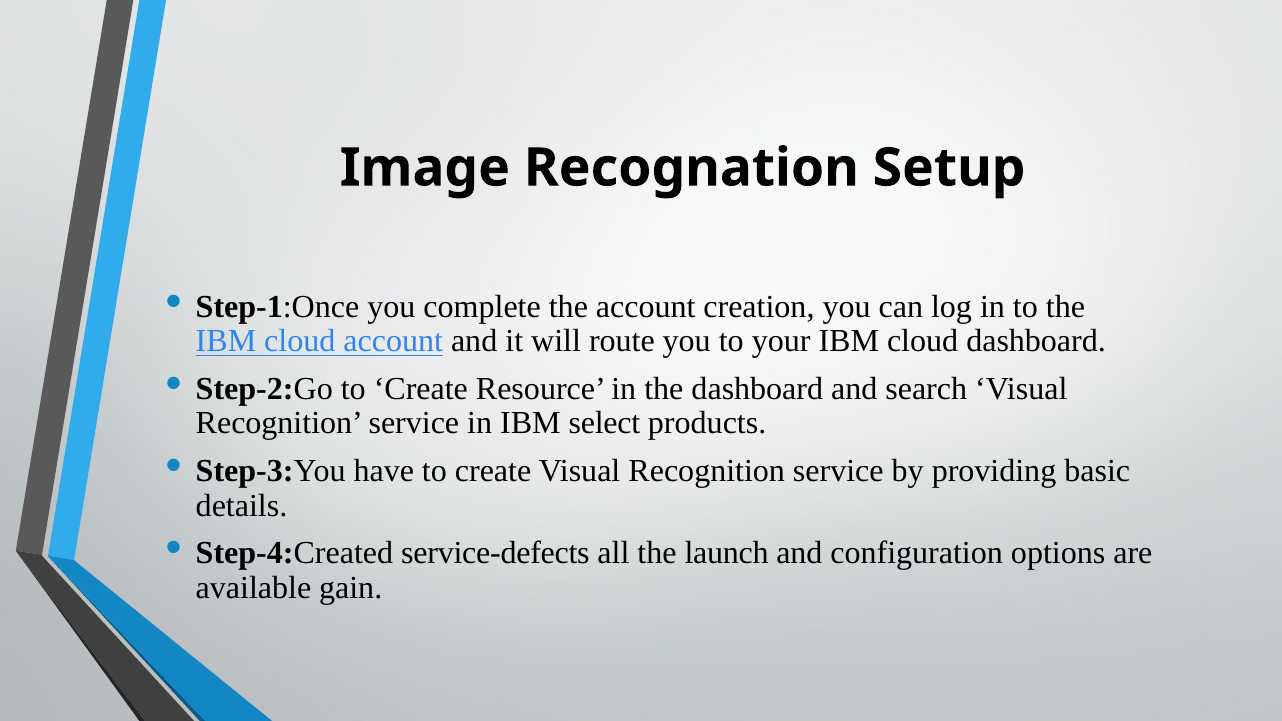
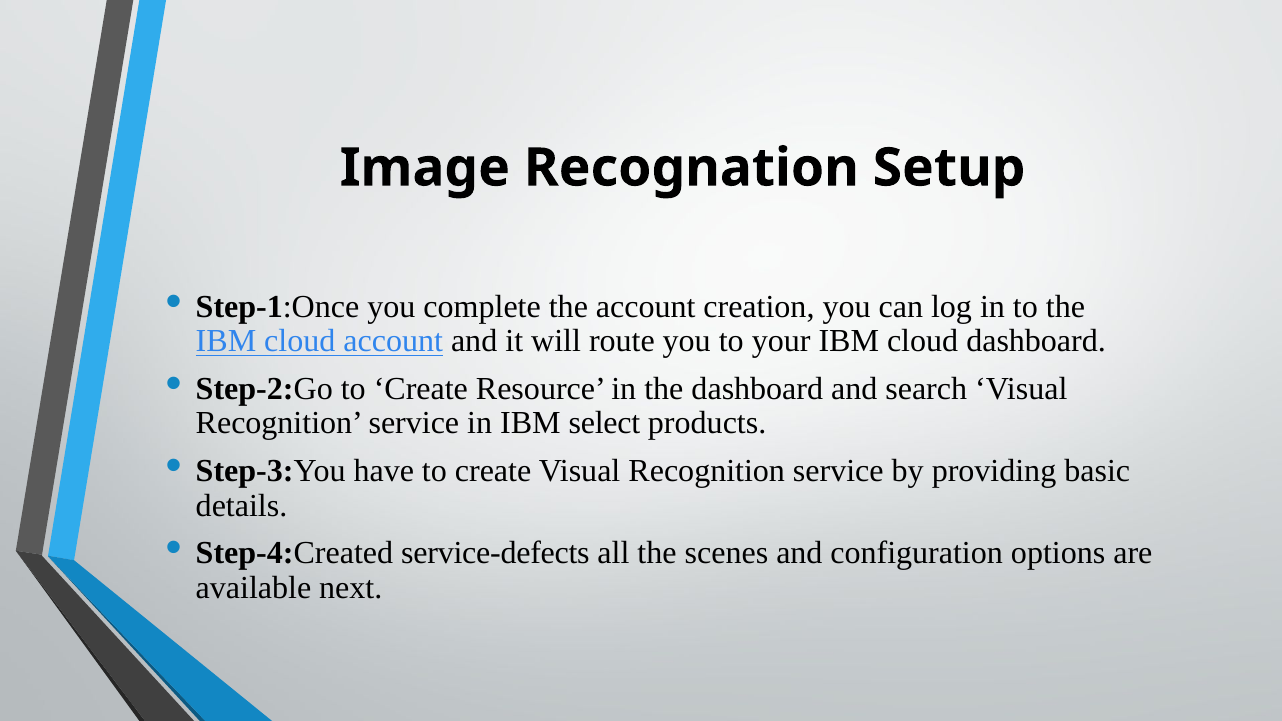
launch: launch -> scenes
gain: gain -> next
